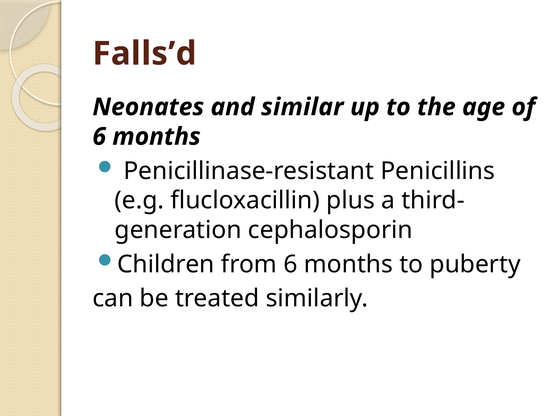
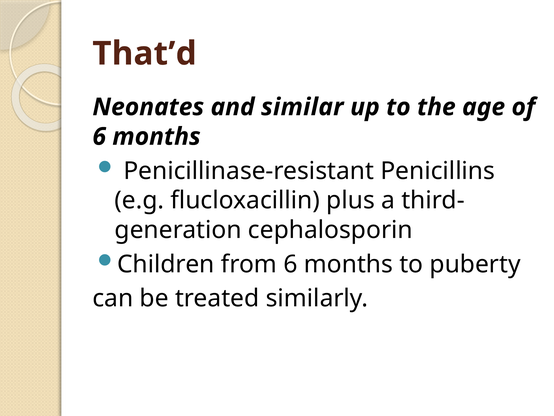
Falls’d: Falls’d -> That’d
